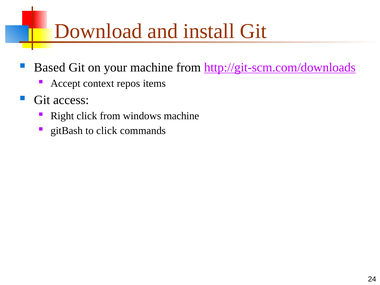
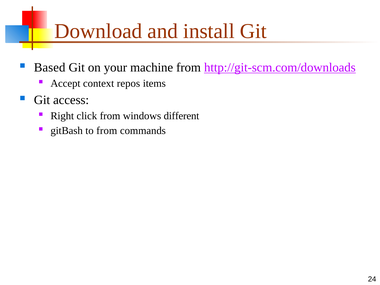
windows machine: machine -> different
to click: click -> from
